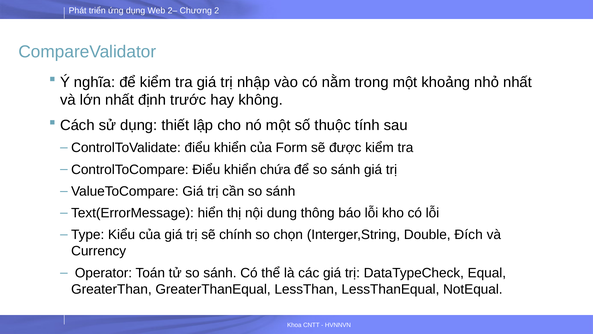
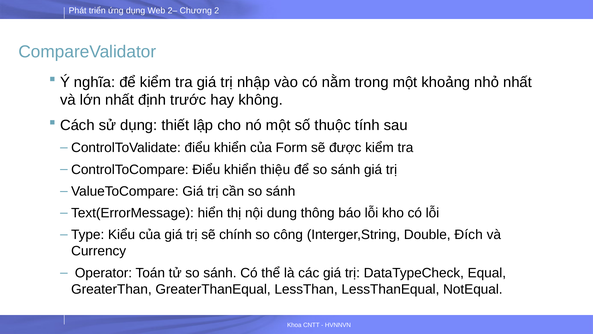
chứa: chứa -> thiệu
chọn: chọn -> công
